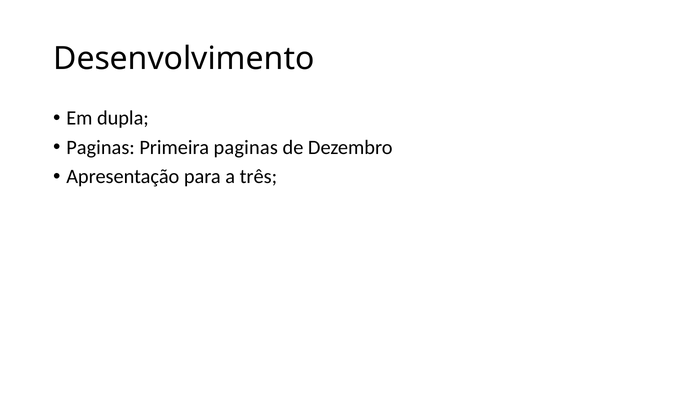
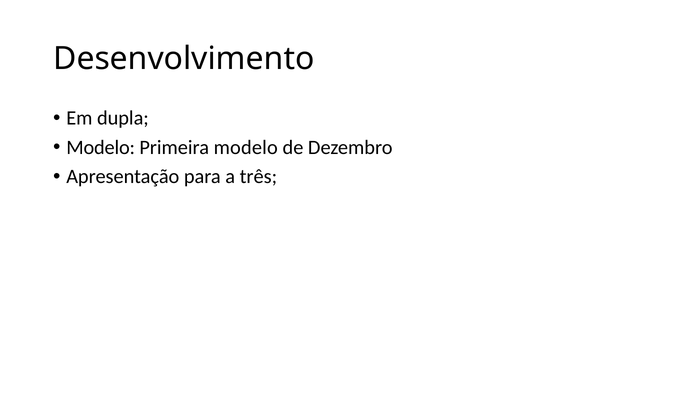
Paginas at (101, 147): Paginas -> Modelo
Primeira paginas: paginas -> modelo
